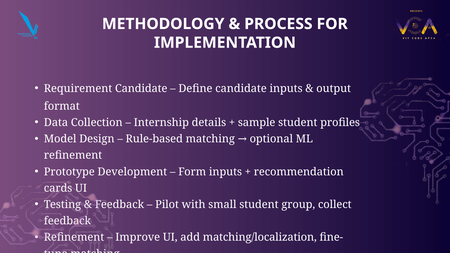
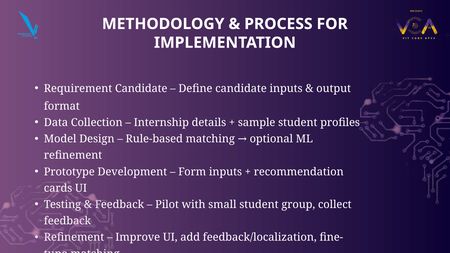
matching/localization: matching/localization -> feedback/localization
